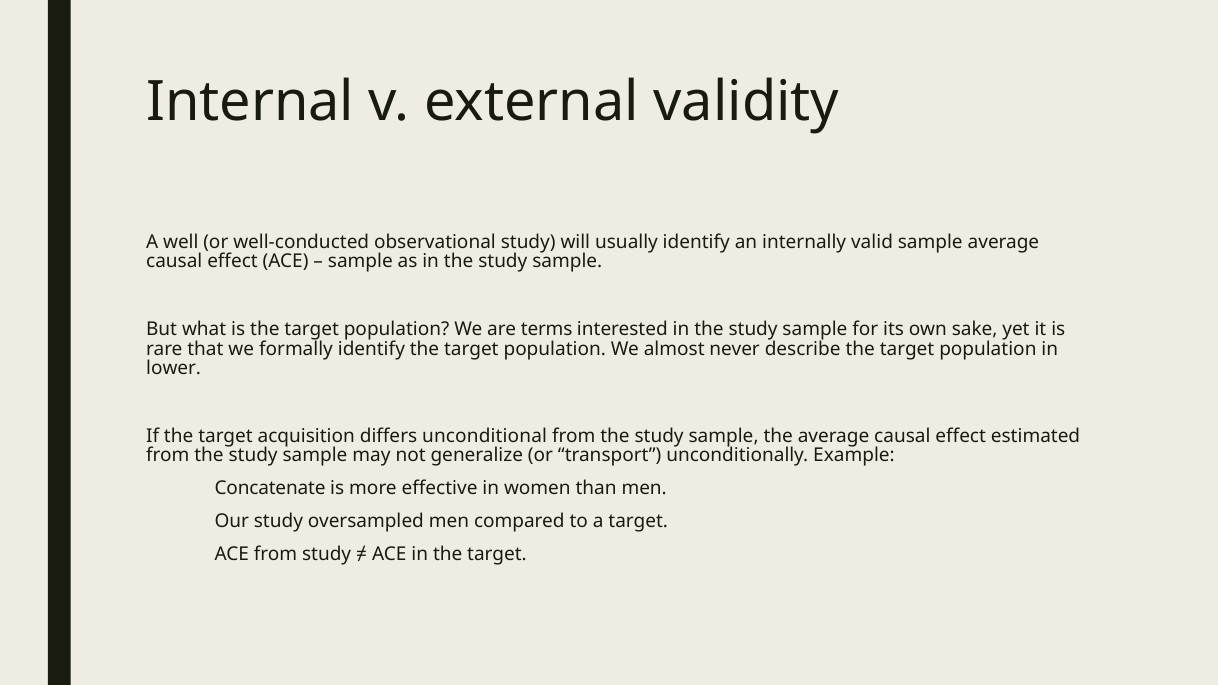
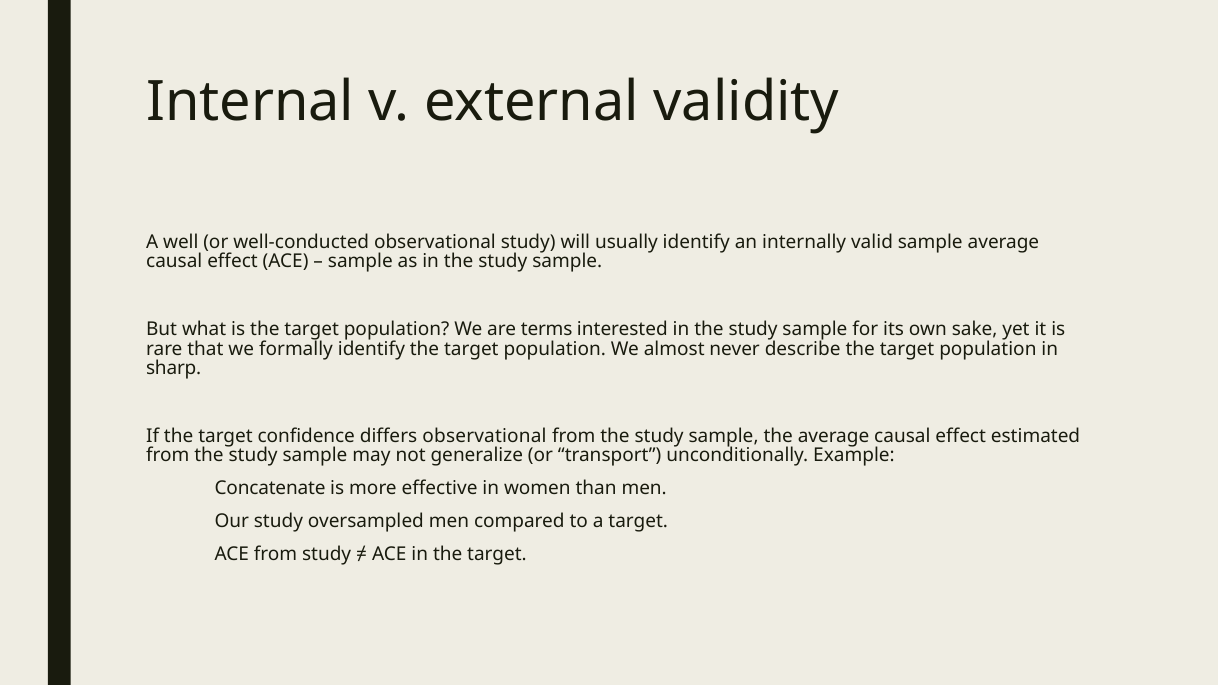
lower: lower -> sharp
acquisition: acquisition -> confidence
differs unconditional: unconditional -> observational
